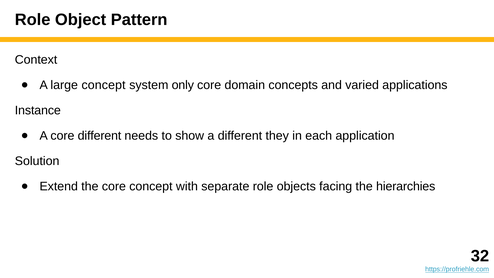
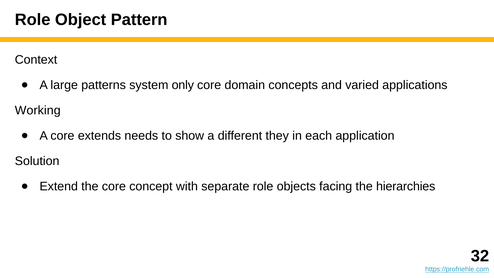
large concept: concept -> patterns
Instance: Instance -> Working
core different: different -> extends
